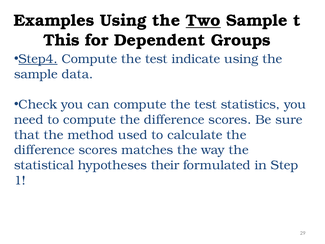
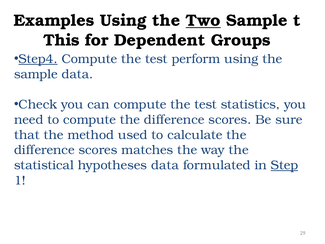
indicate: indicate -> perform
hypotheses their: their -> data
Step underline: none -> present
